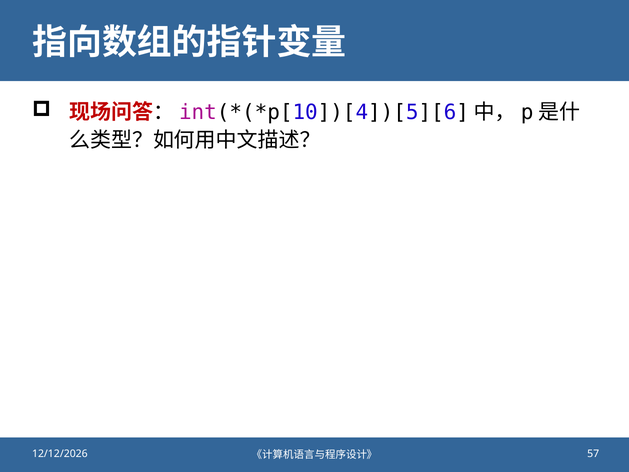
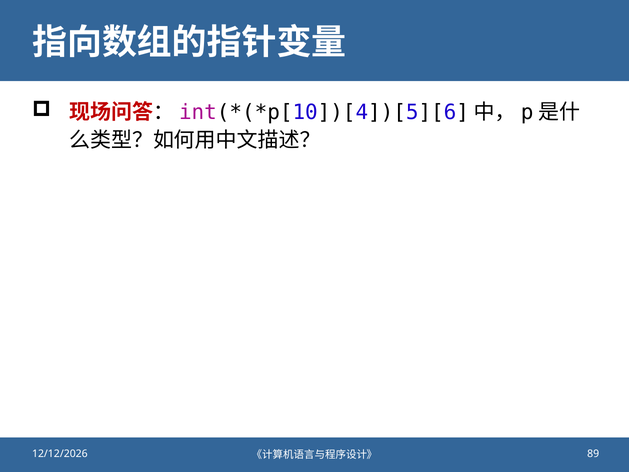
57: 57 -> 89
